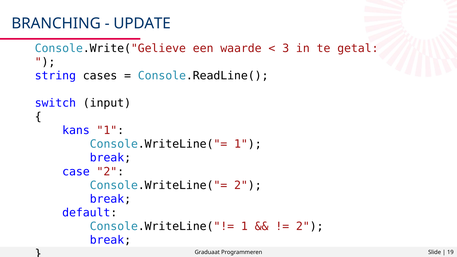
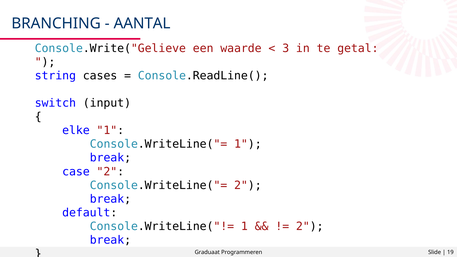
UPDATE: UPDATE -> AANTAL
kans: kans -> elke
